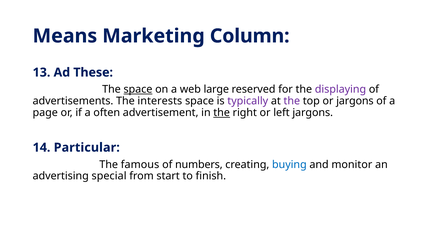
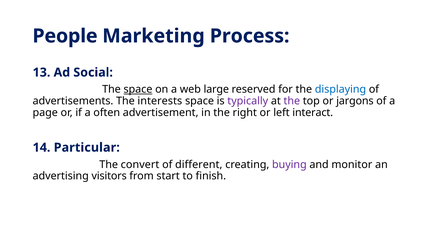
Means: Means -> People
Column: Column -> Process
These: These -> Social
displaying colour: purple -> blue
the at (222, 112) underline: present -> none
left jargons: jargons -> interact
famous: famous -> convert
numbers: numbers -> different
buying colour: blue -> purple
special: special -> visitors
